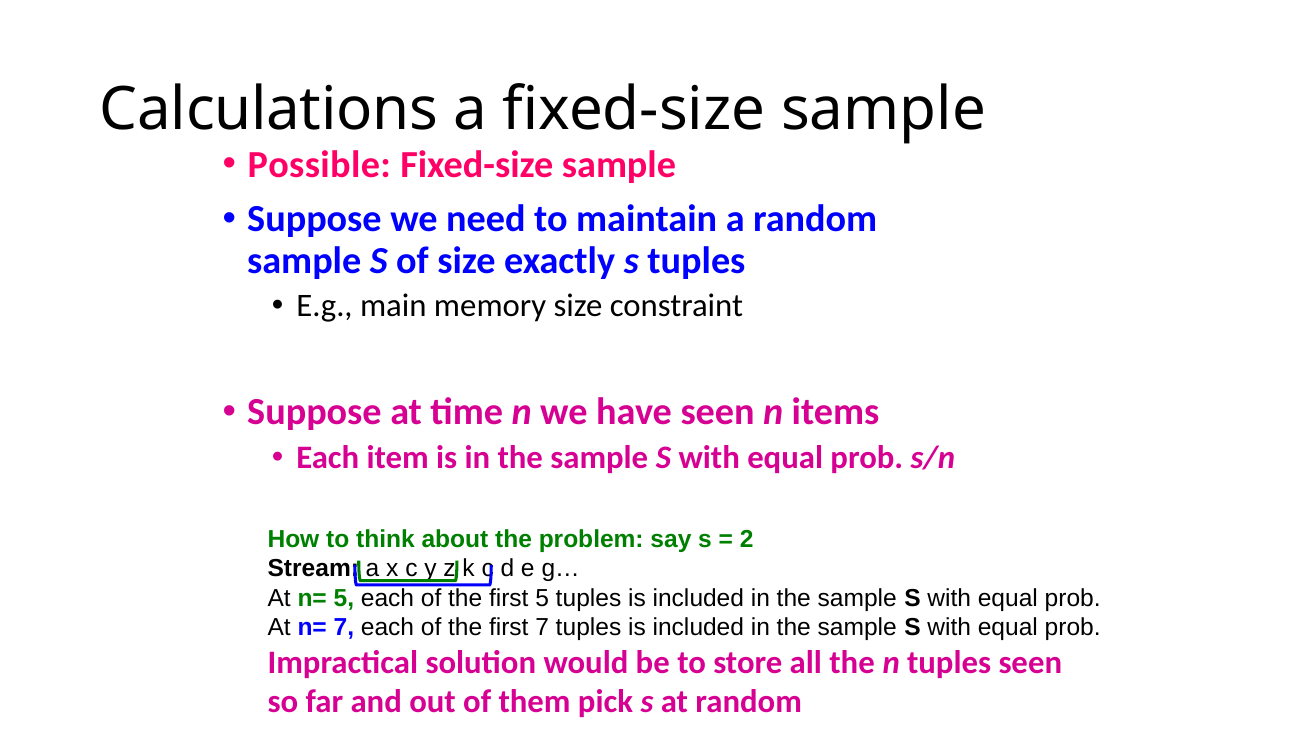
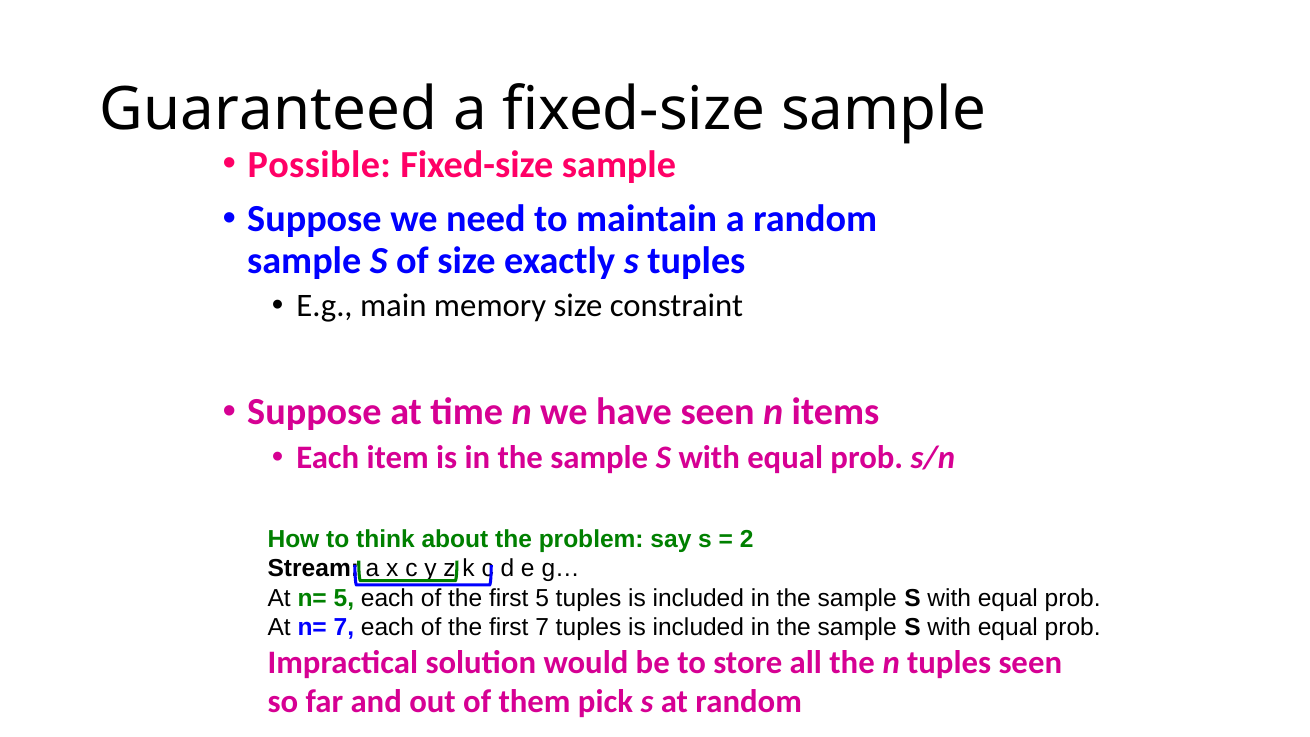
Calculations: Calculations -> Guaranteed
